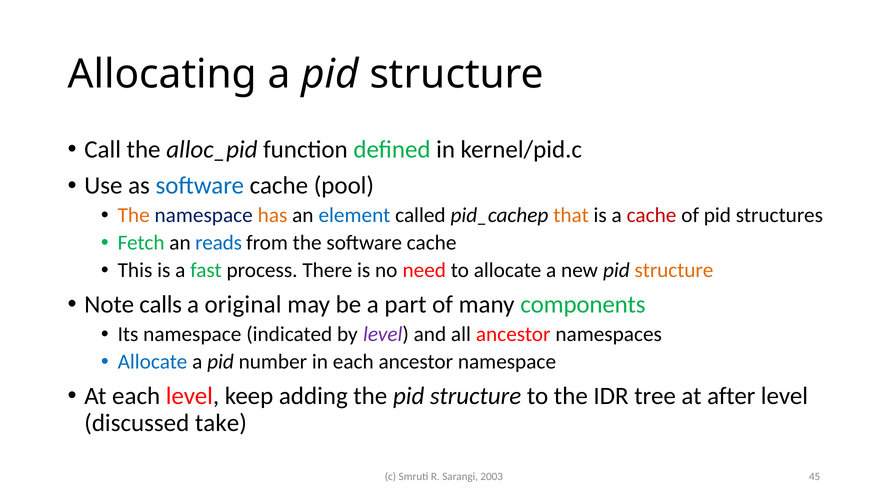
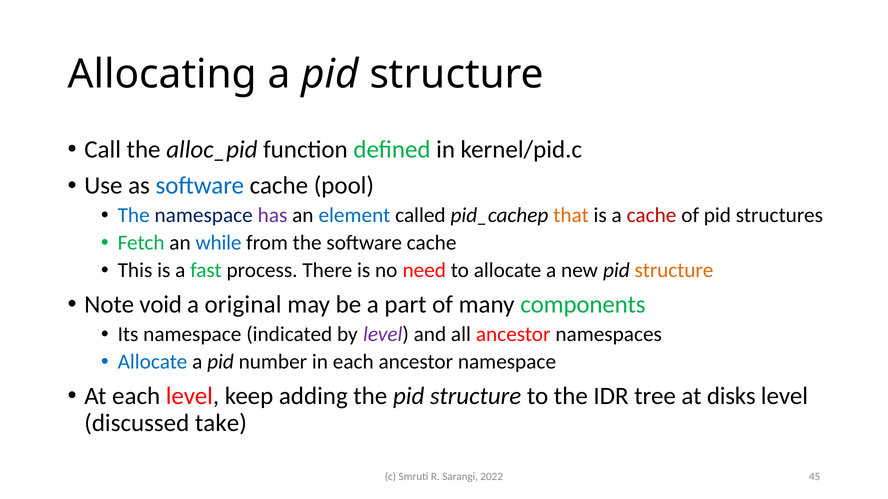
The at (134, 216) colour: orange -> blue
has colour: orange -> purple
reads: reads -> while
calls: calls -> void
after: after -> disks
2003: 2003 -> 2022
